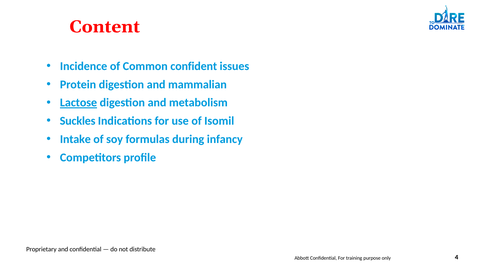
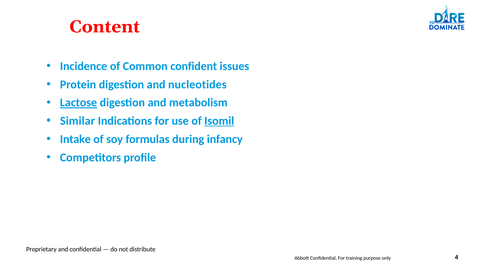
mammalian: mammalian -> nucleotides
Suckles: Suckles -> Similar
Isomil underline: none -> present
